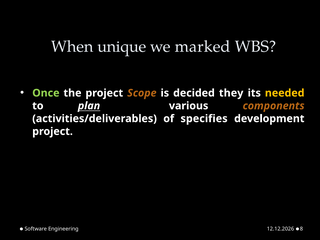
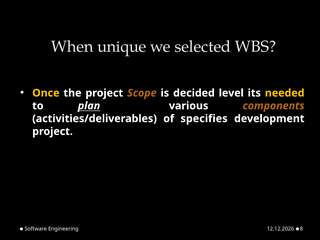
marked: marked -> selected
Once colour: light green -> yellow
they: they -> level
